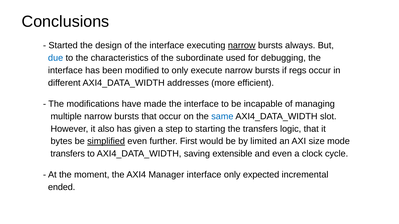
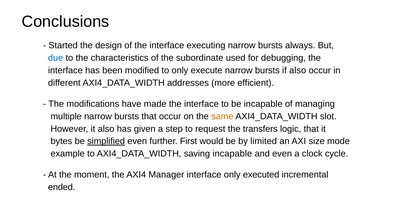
narrow at (242, 46) underline: present -> none
if regs: regs -> also
same colour: blue -> orange
starting: starting -> request
transfers at (68, 154): transfers -> example
saving extensible: extensible -> incapable
expected: expected -> executed
